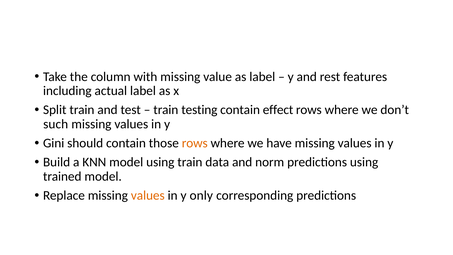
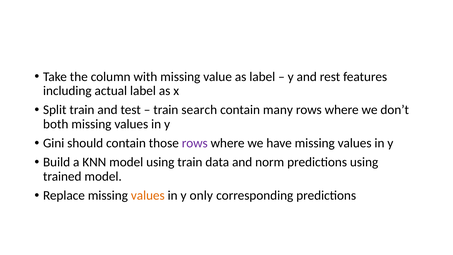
testing: testing -> search
effect: effect -> many
such: such -> both
rows at (195, 143) colour: orange -> purple
